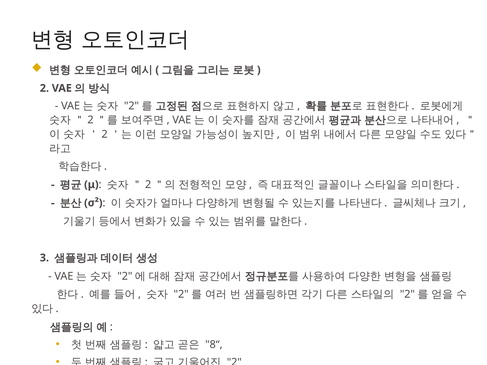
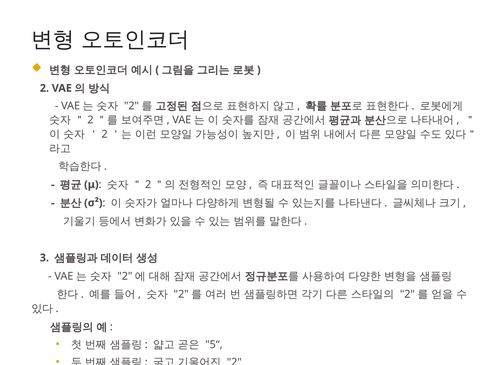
8“: 8“ -> 5“
